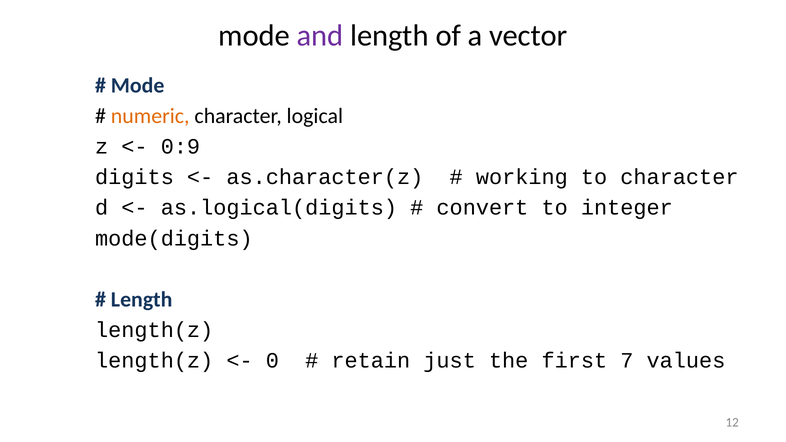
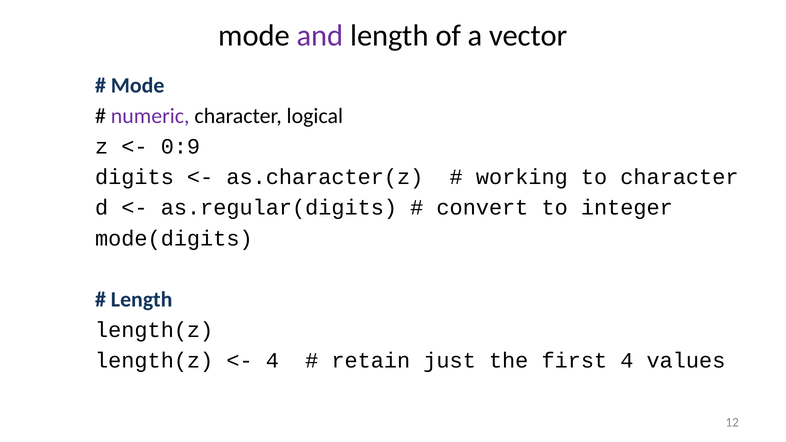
numeric colour: orange -> purple
as.logical(digits: as.logical(digits -> as.regular(digits
0 at (272, 361): 0 -> 4
first 7: 7 -> 4
